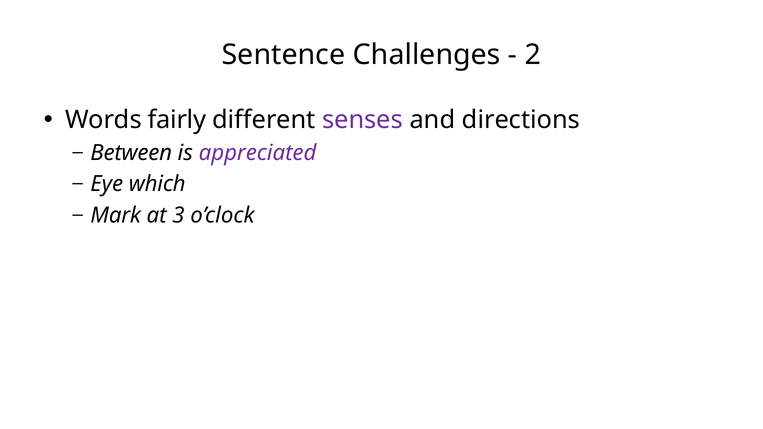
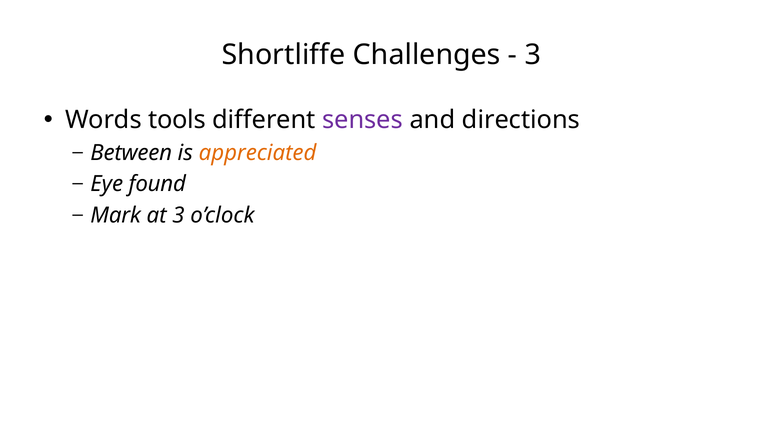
Sentence: Sentence -> Shortliffe
2 at (533, 55): 2 -> 3
fairly: fairly -> tools
appreciated colour: purple -> orange
which: which -> found
